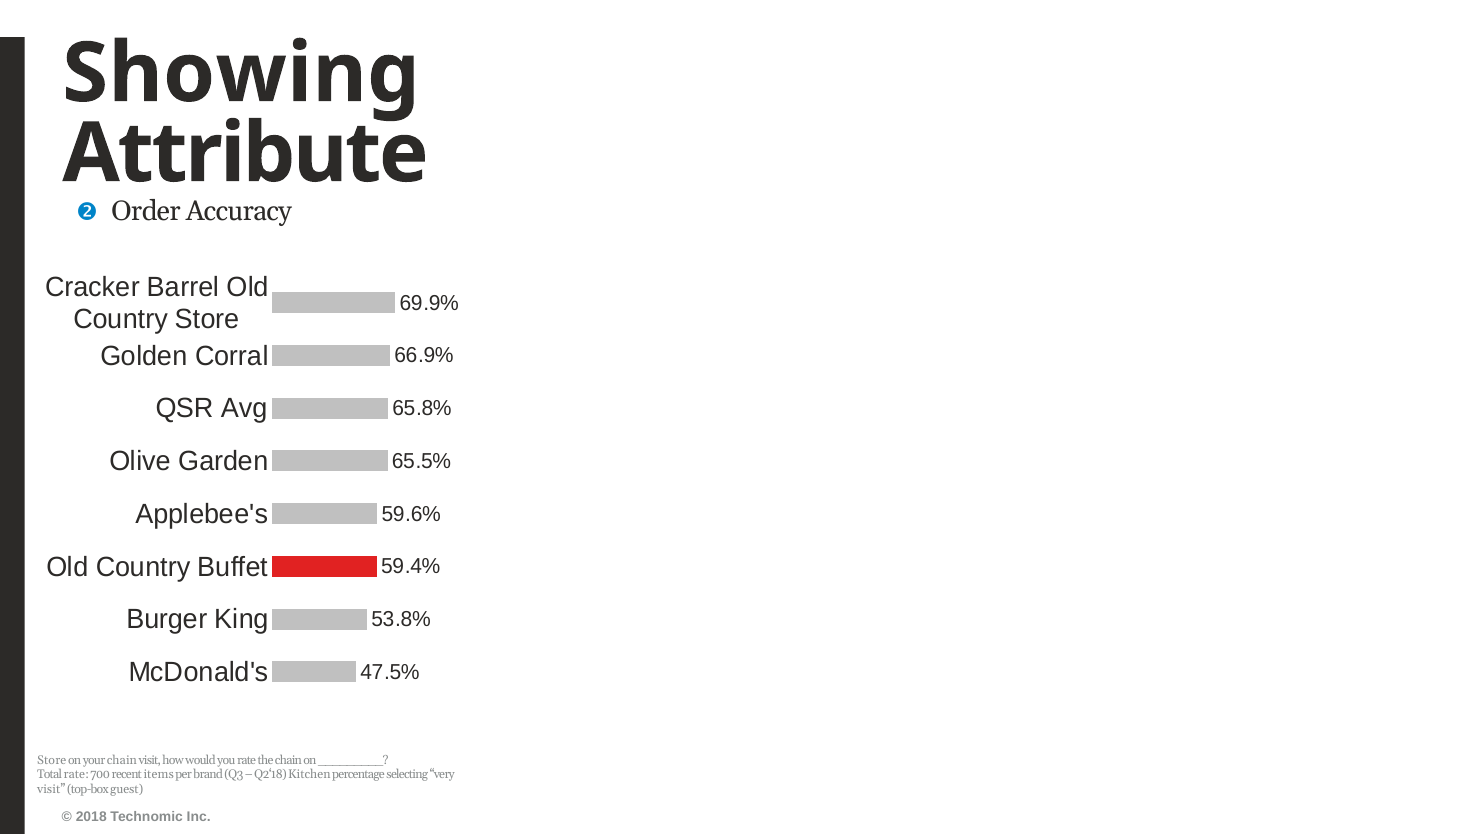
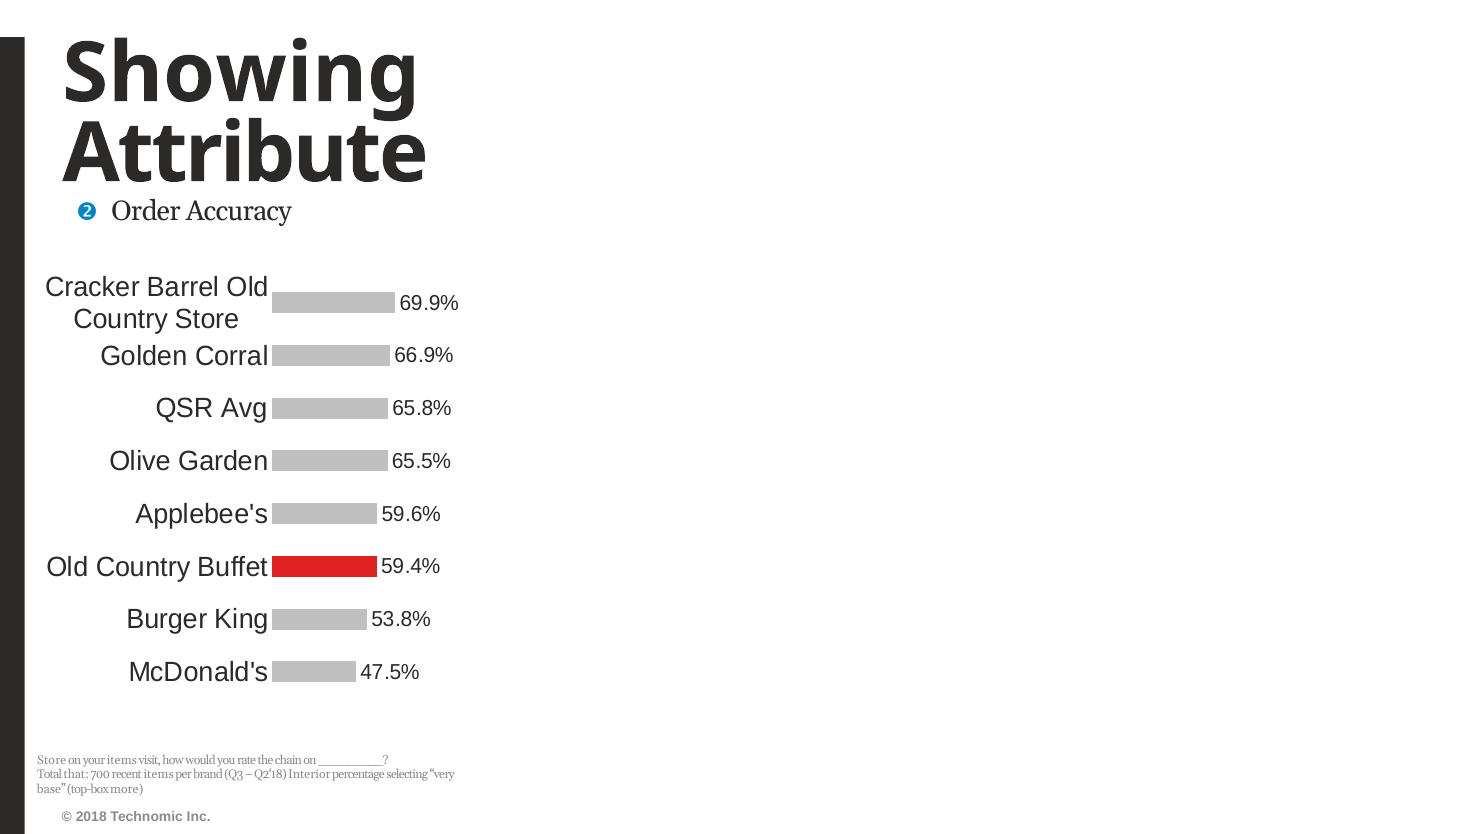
your chain: chain -> items
Total rate: rate -> that
Kitchen: Kitchen -> Interior
visit at (51, 789): visit -> base
guest: guest -> more
